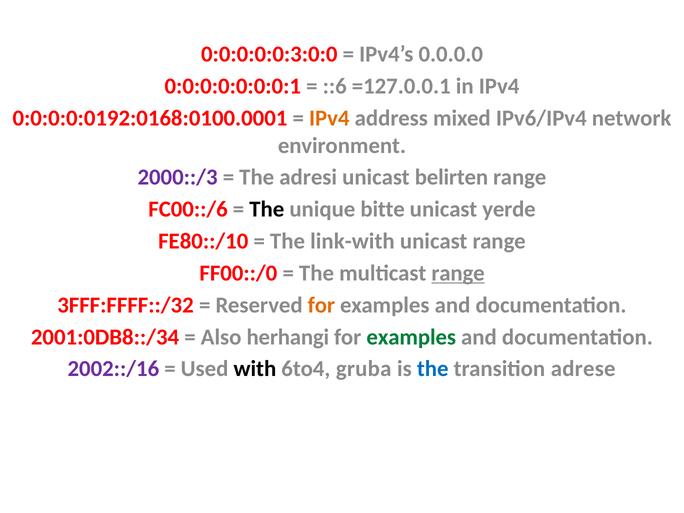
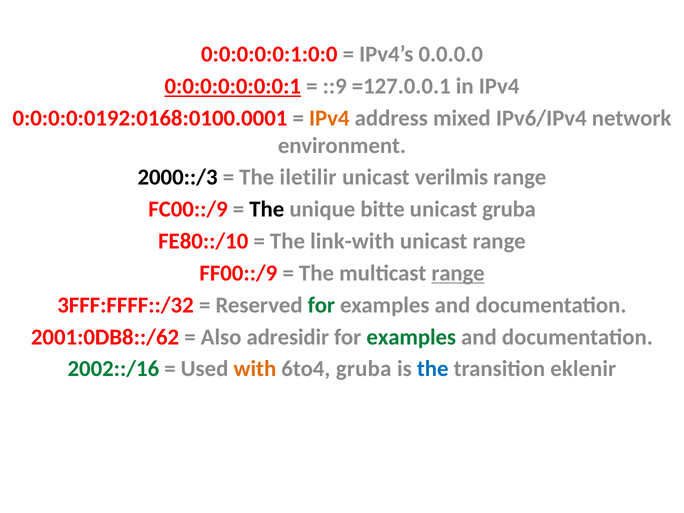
0:0:0:0:0:3:0:0: 0:0:0:0:0:3:0:0 -> 0:0:0:0:0:1:0:0
0:0:0:0:0:0:0:1 underline: none -> present
::6: ::6 -> ::9
2000::/3 colour: purple -> black
adresi: adresi -> iletilir
belirten: belirten -> verilmis
FC00::/6: FC00::/6 -> FC00::/9
unicast yerde: yerde -> gruba
FF00::/0: FF00::/0 -> FF00::/9
for at (321, 305) colour: orange -> green
2001:0DB8::/34: 2001:0DB8::/34 -> 2001:0DB8::/62
herhangi: herhangi -> adresidir
2002::/16 colour: purple -> green
with colour: black -> orange
adrese: adrese -> eklenir
